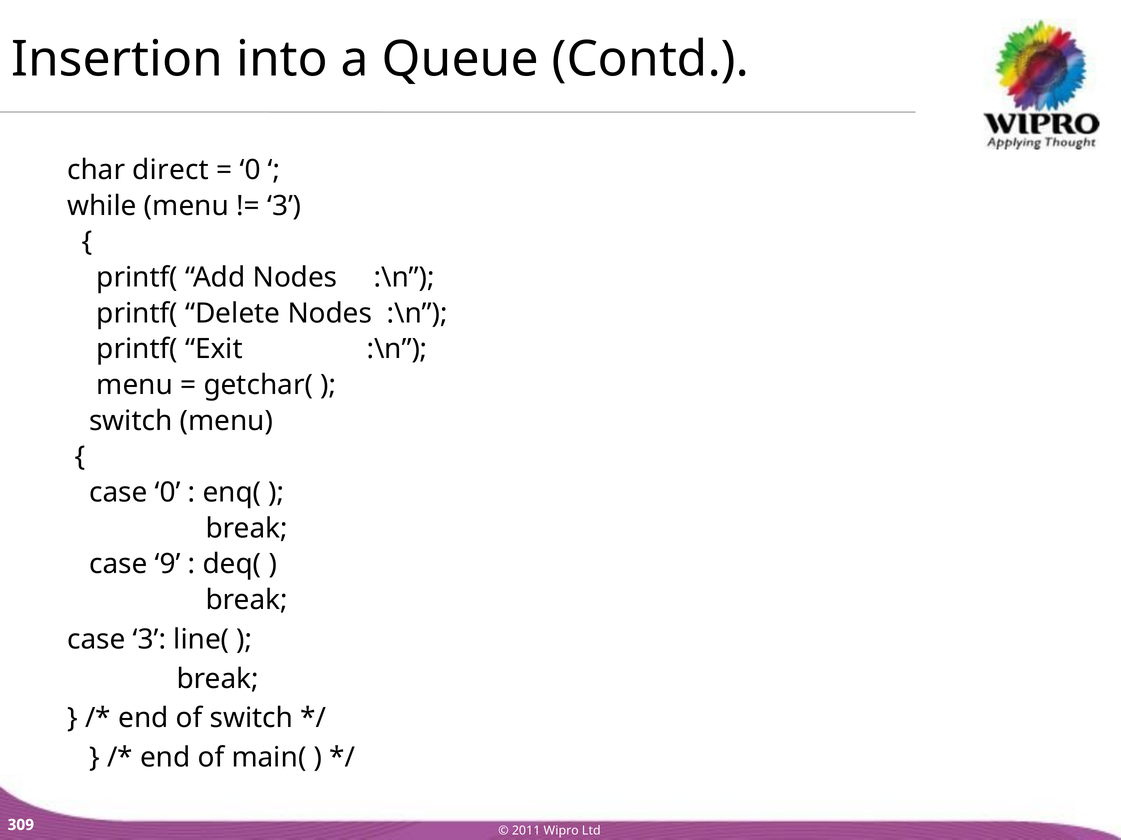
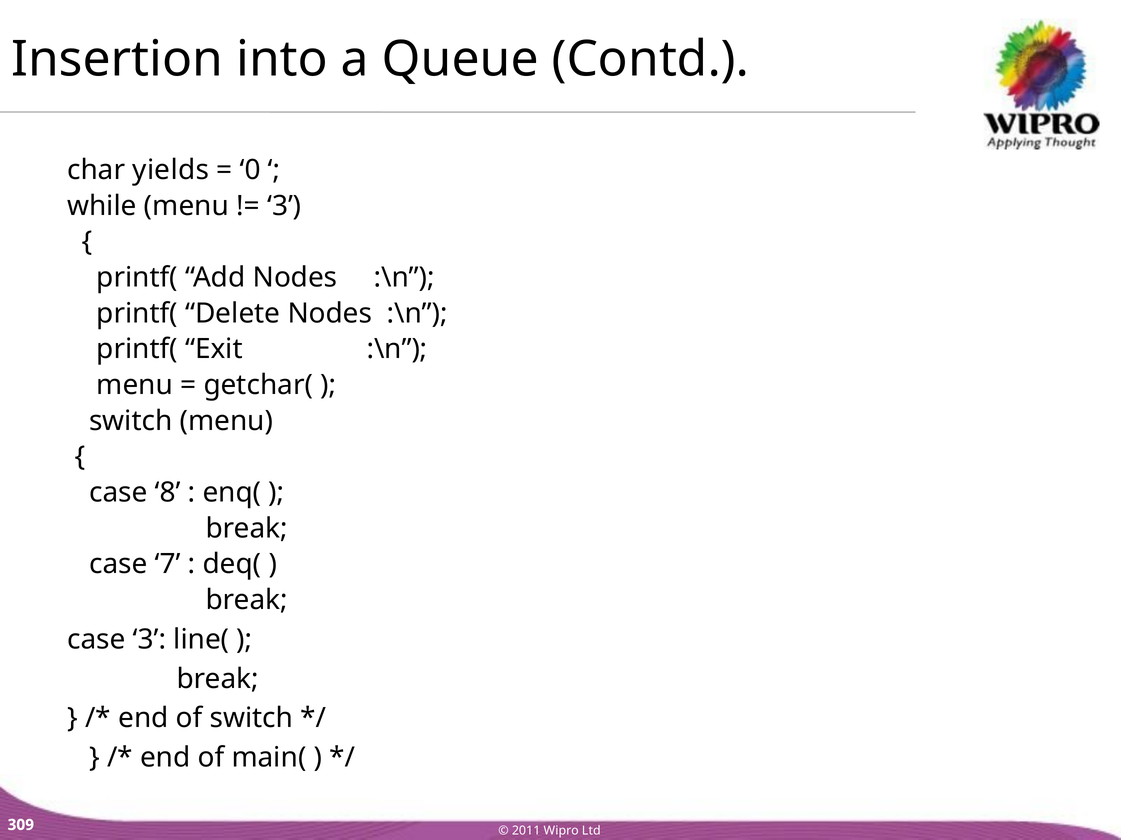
direct: direct -> yields
case 0: 0 -> 8
9: 9 -> 7
